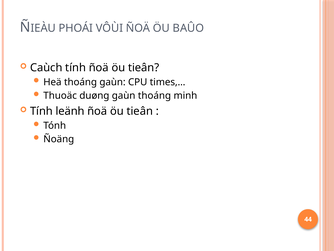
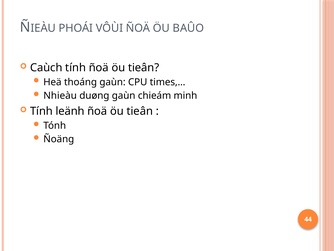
Thuoäc: Thuoäc -> Nhieàu
gaùn thoáng: thoáng -> chieám
